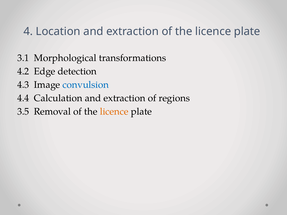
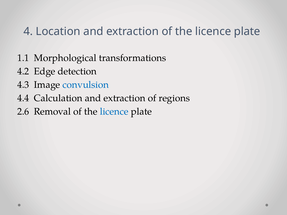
3.1: 3.1 -> 1.1
3.5: 3.5 -> 2.6
licence at (114, 112) colour: orange -> blue
